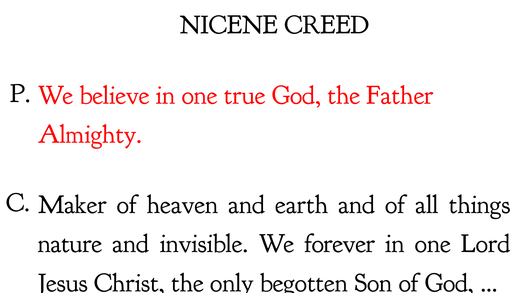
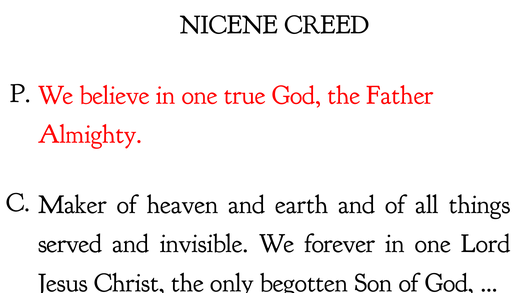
nature: nature -> served
